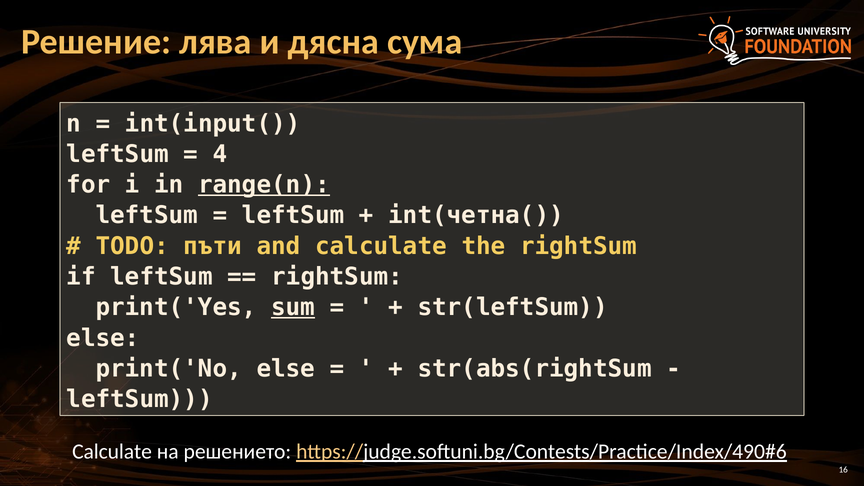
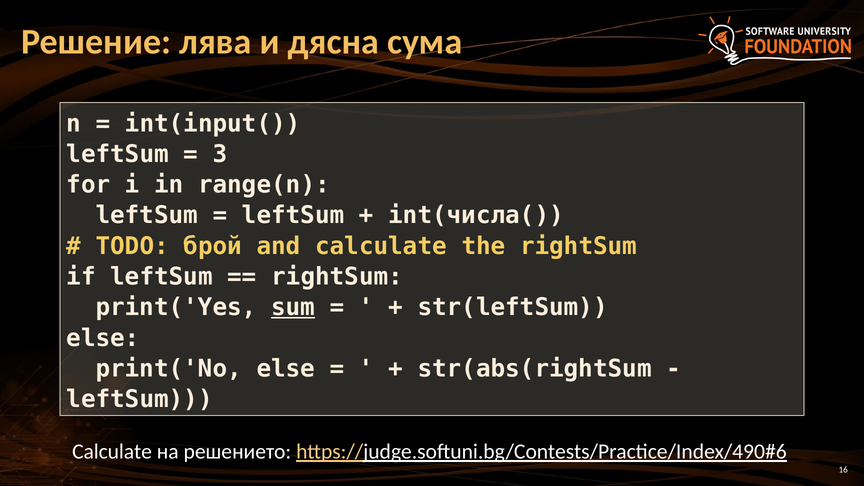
4: 4 -> 3
range(n underline: present -> none
int(четна(: int(четна( -> int(числа(
пъти: пъти -> брой
